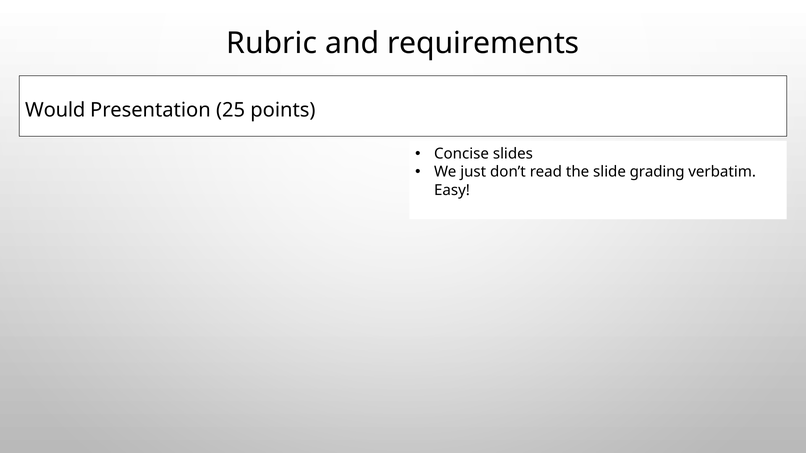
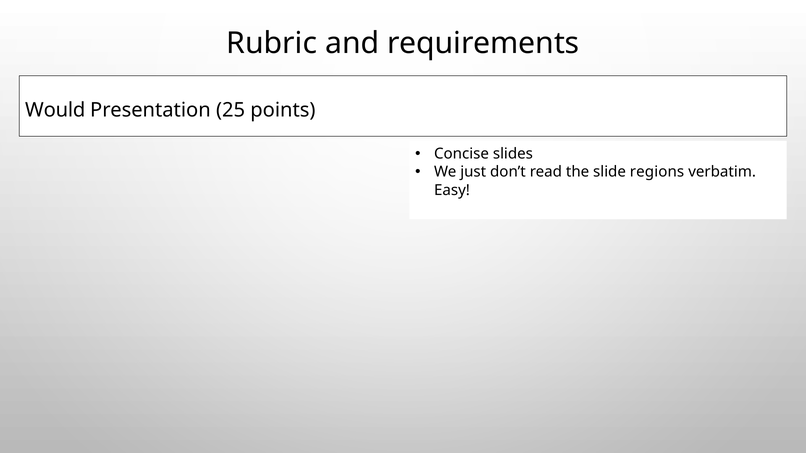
grading: grading -> regions
